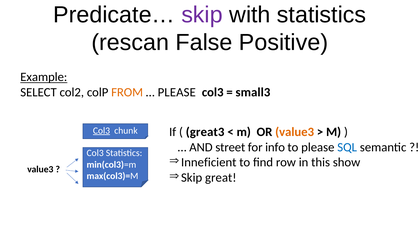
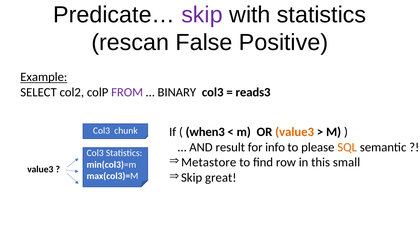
FROM colour: orange -> purple
PLEASE at (177, 92): PLEASE -> BINARY
small3: small3 -> reads3
Col3 at (101, 131) underline: present -> none
great3: great3 -> when3
street: street -> result
SQL colour: blue -> orange
Inneficient: Inneficient -> Metastore
show: show -> small
